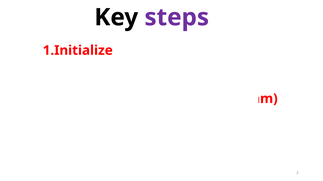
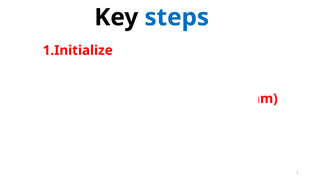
steps colour: purple -> blue
